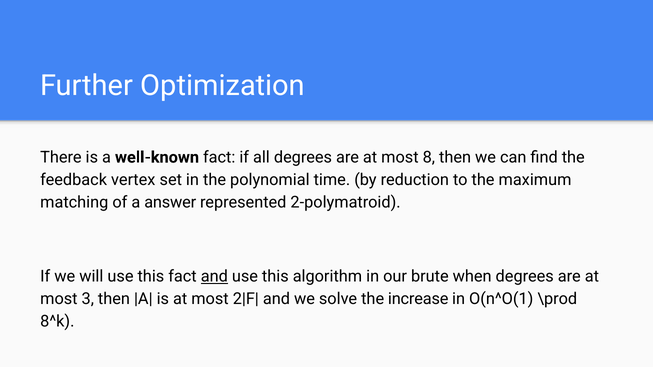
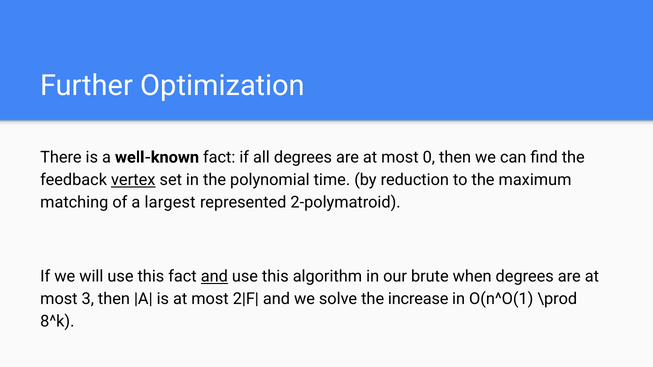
8: 8 -> 0
vertex underline: none -> present
answer: answer -> largest
